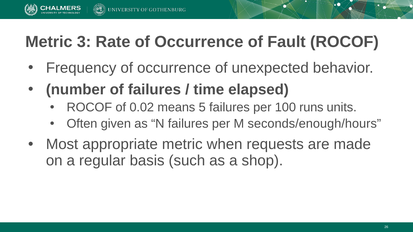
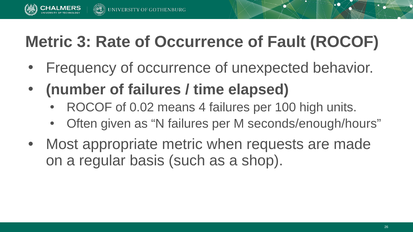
5: 5 -> 4
runs: runs -> high
